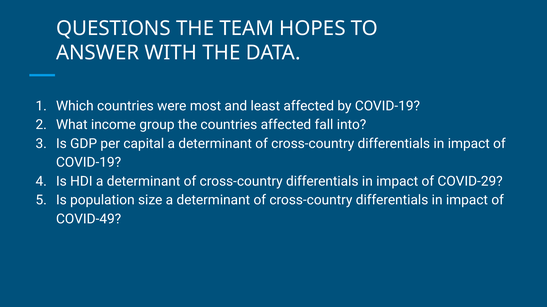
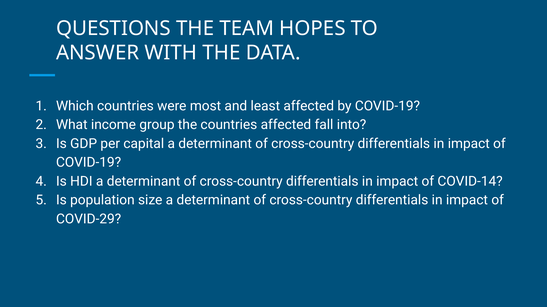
COVID-29: COVID-29 -> COVID-14
COVID-49: COVID-49 -> COVID-29
